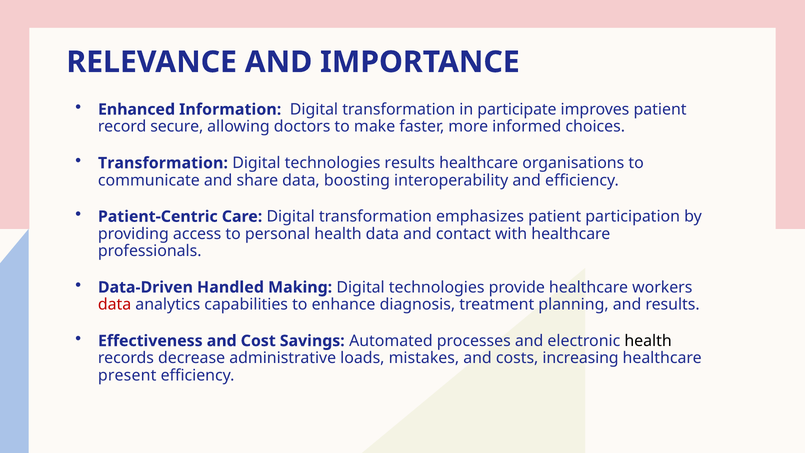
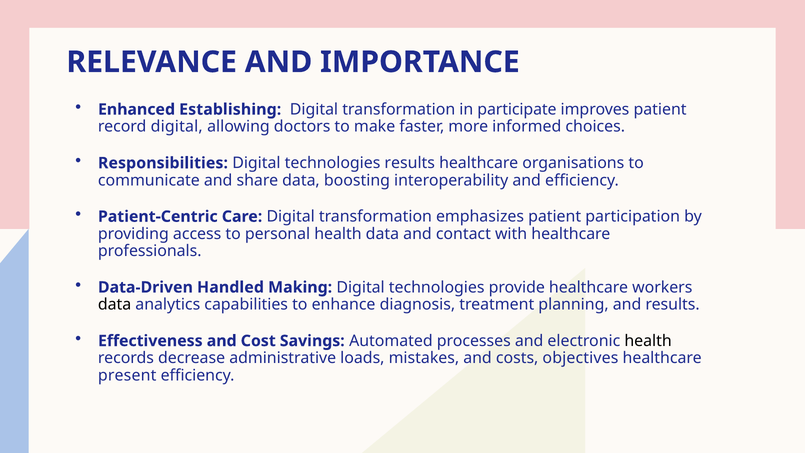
Information: Information -> Establishing
record secure: secure -> digital
Transformation at (163, 163): Transformation -> Responsibilities
data at (115, 304) colour: red -> black
increasing: increasing -> objectives
